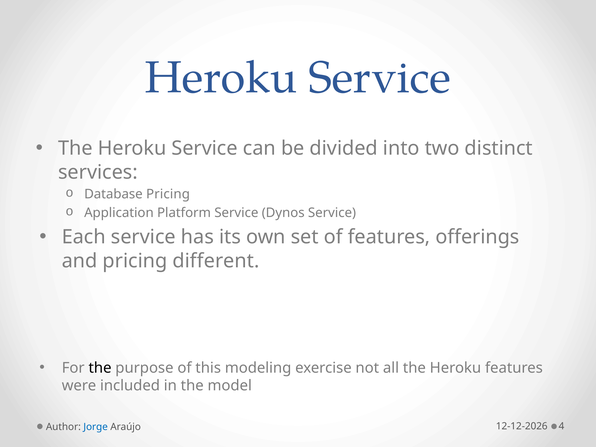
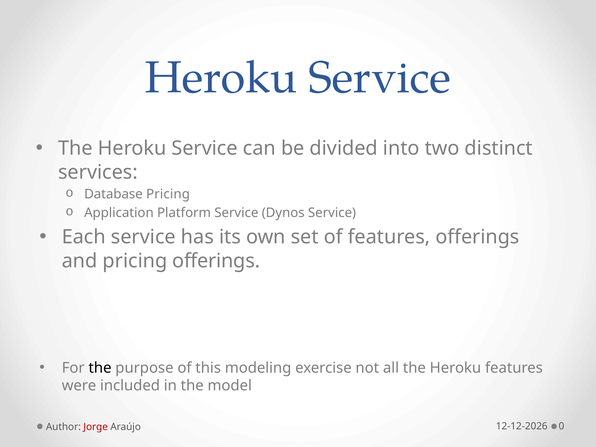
pricing different: different -> offerings
Jorge colour: blue -> red
4: 4 -> 0
